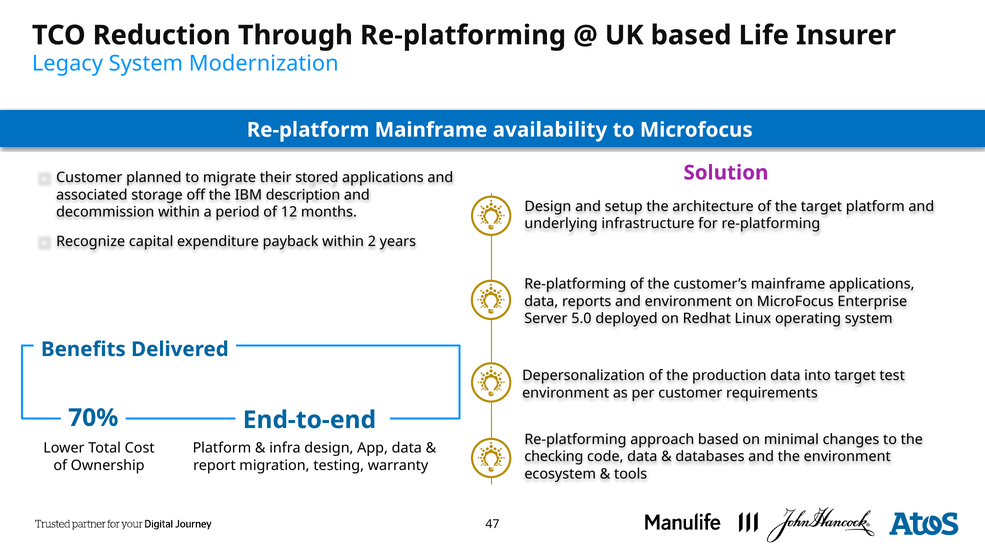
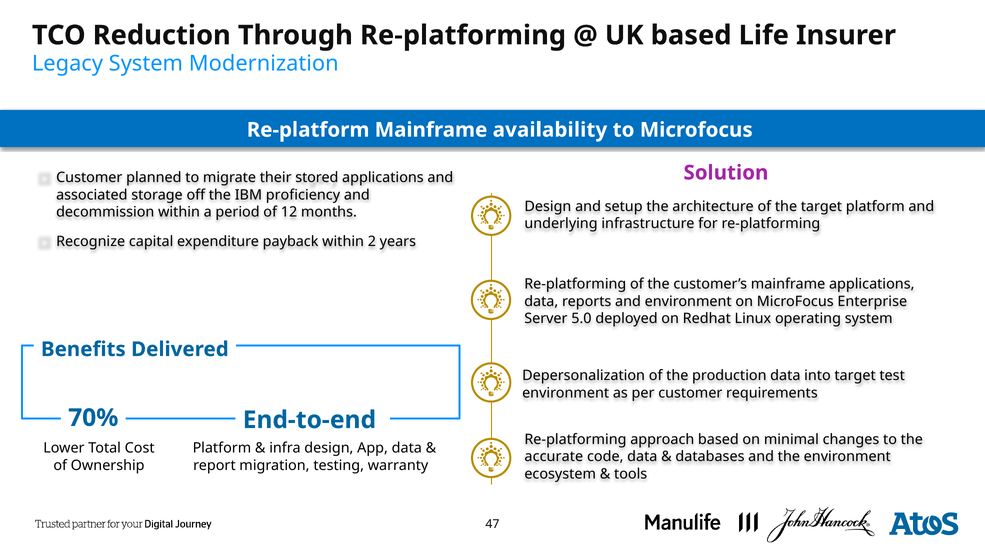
description: description -> proficiency
checking: checking -> accurate
